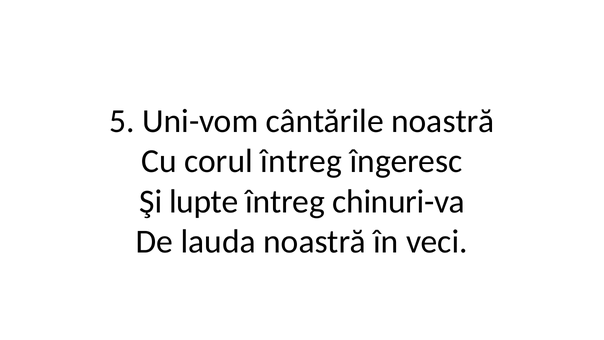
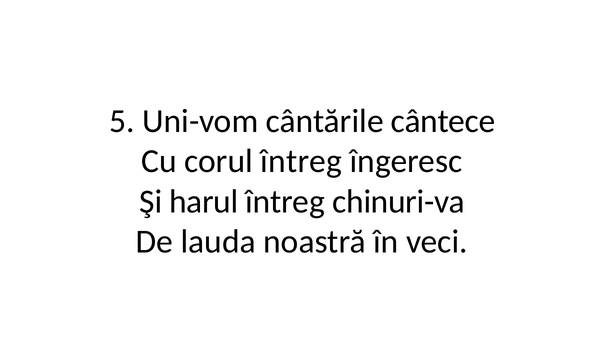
cântările noastră: noastră -> cântece
lupte: lupte -> harul
